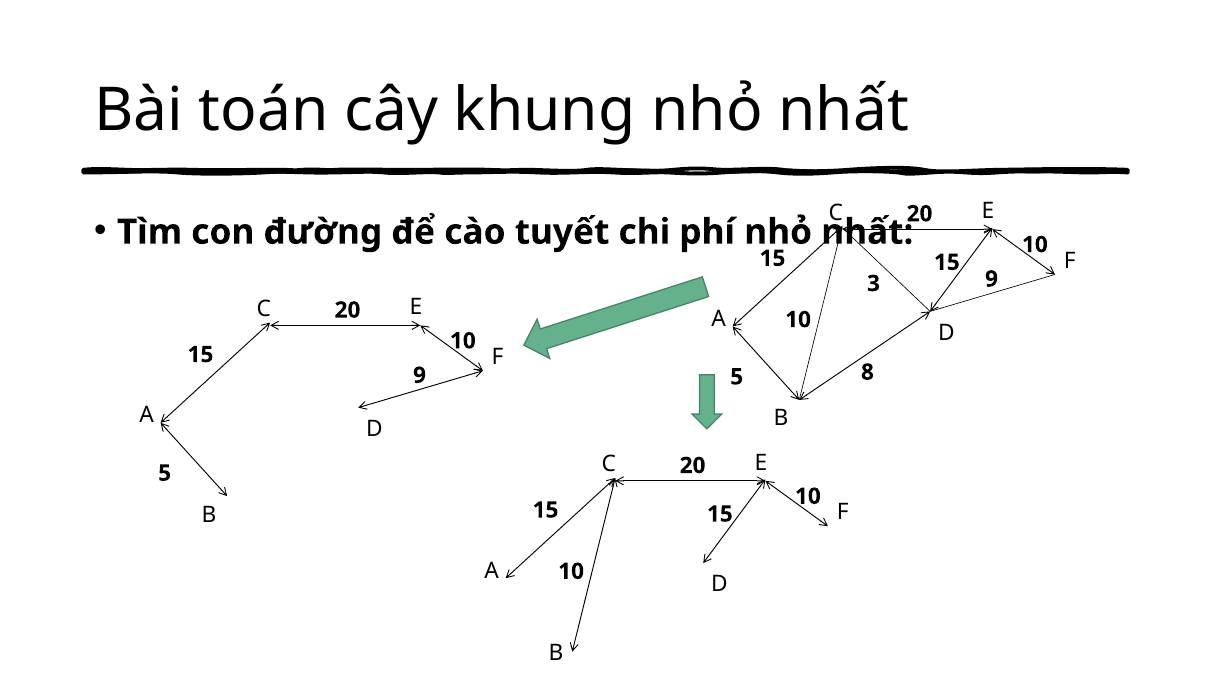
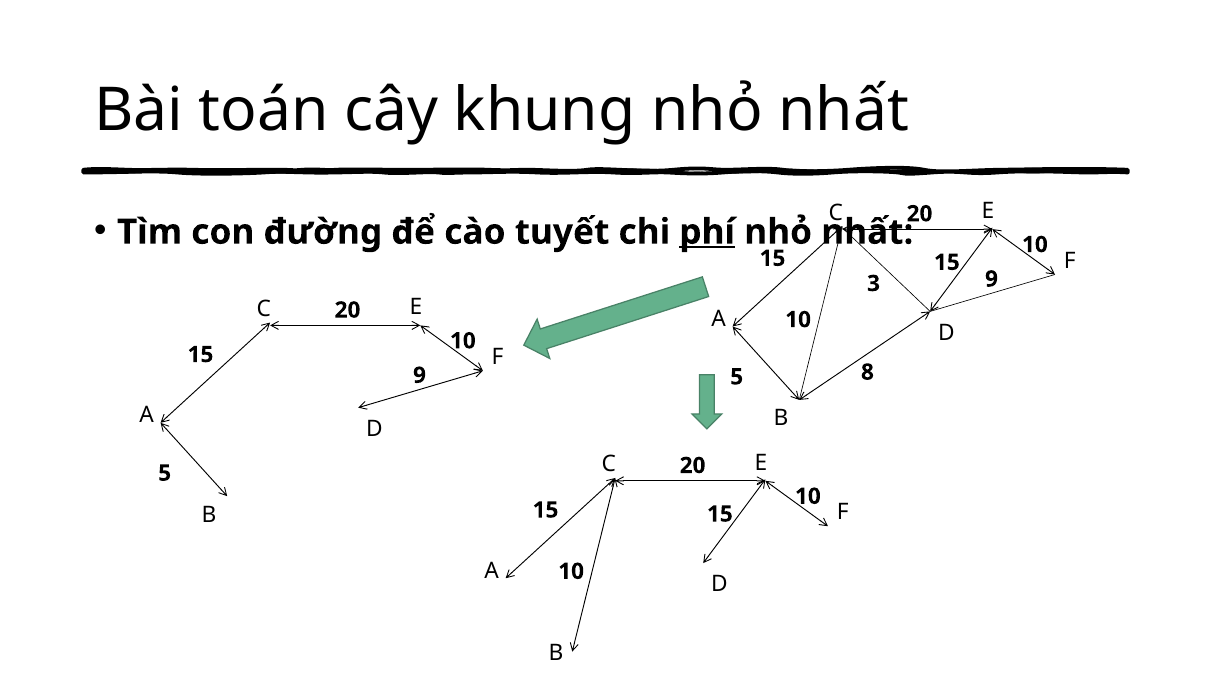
phí underline: none -> present
